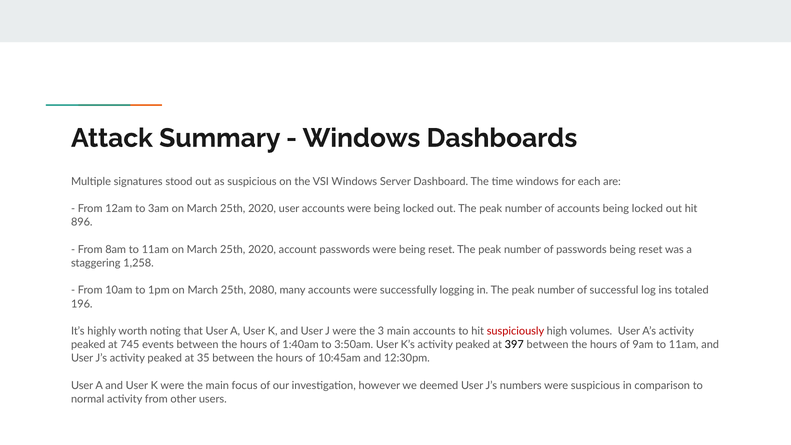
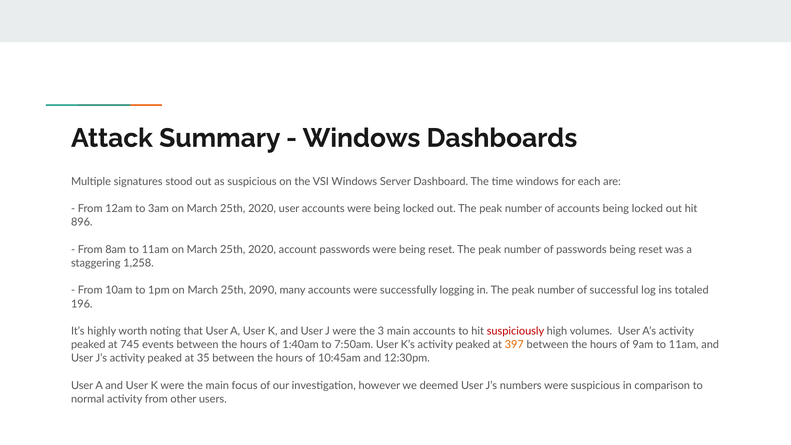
2080: 2080 -> 2090
3:50am: 3:50am -> 7:50am
397 colour: black -> orange
